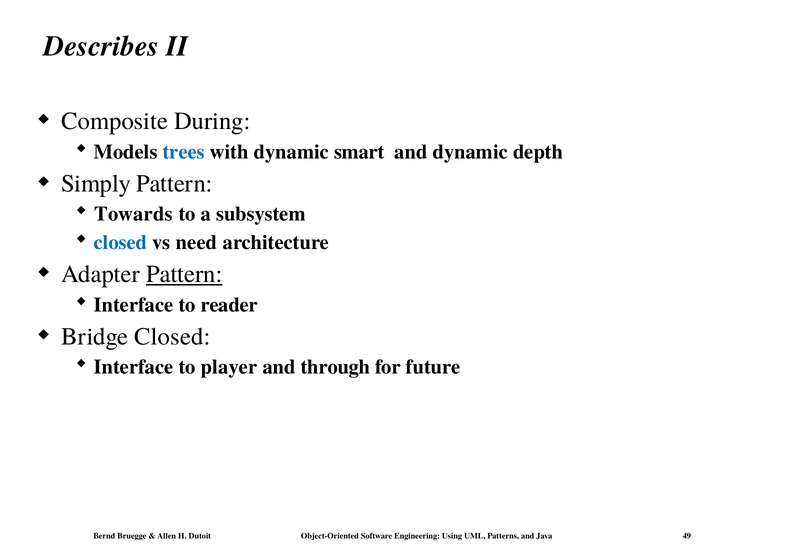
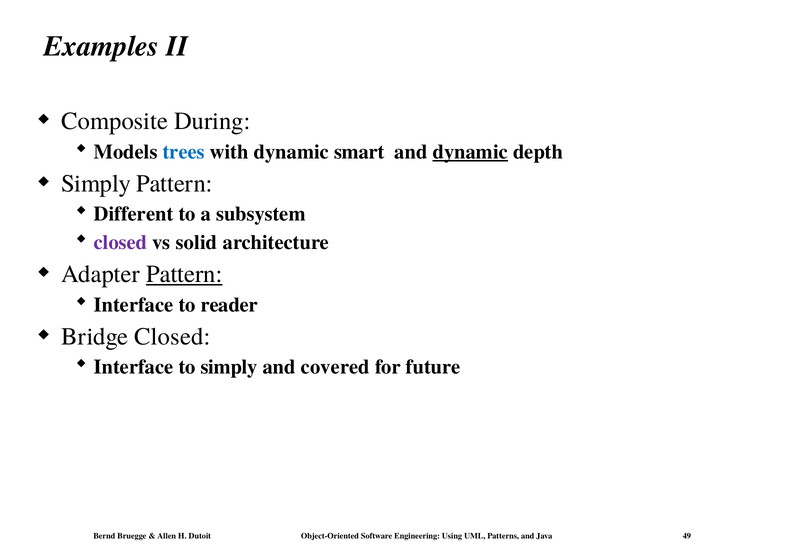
Describes: Describes -> Examples
dynamic at (470, 152) underline: none -> present
Towards: Towards -> Different
closed at (121, 242) colour: blue -> purple
need: need -> solid
to player: player -> simply
through: through -> covered
